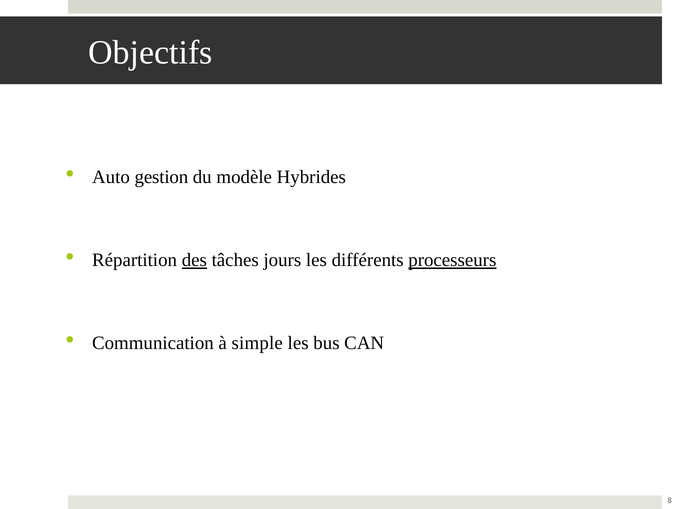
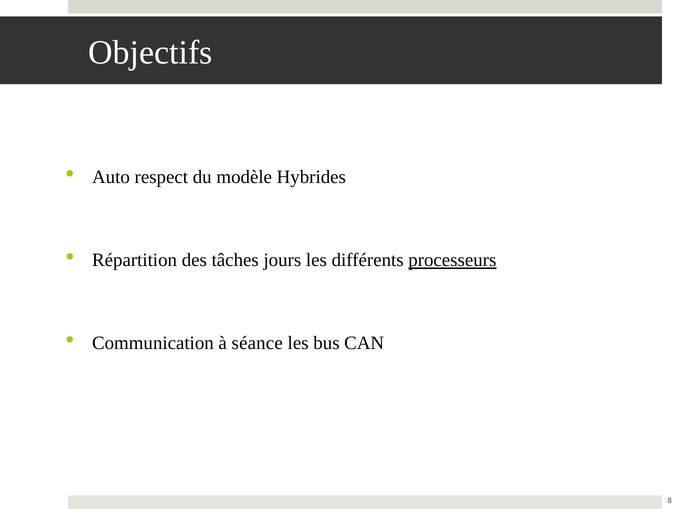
gestion: gestion -> respect
des underline: present -> none
simple: simple -> séance
